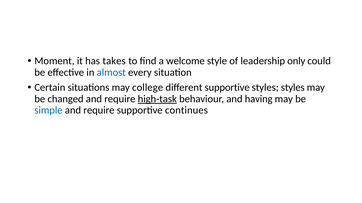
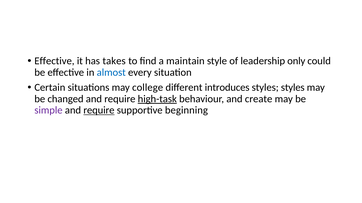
Moment at (54, 61): Moment -> Effective
welcome: welcome -> maintain
different supportive: supportive -> introduces
having: having -> create
simple colour: blue -> purple
require at (99, 111) underline: none -> present
continues: continues -> beginning
